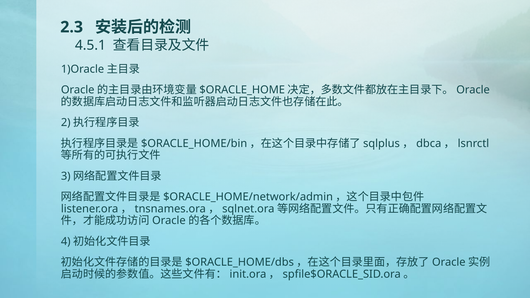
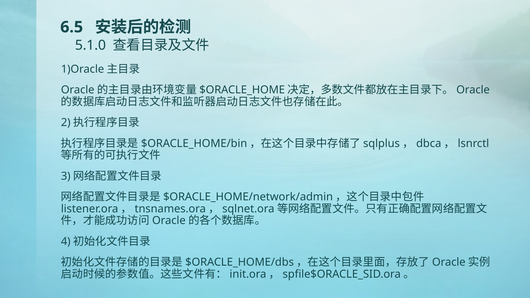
2.3: 2.3 -> 6.5
4.5.1: 4.5.1 -> 5.1.0
